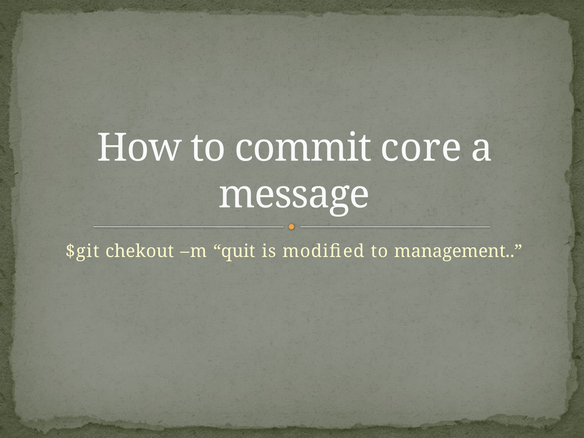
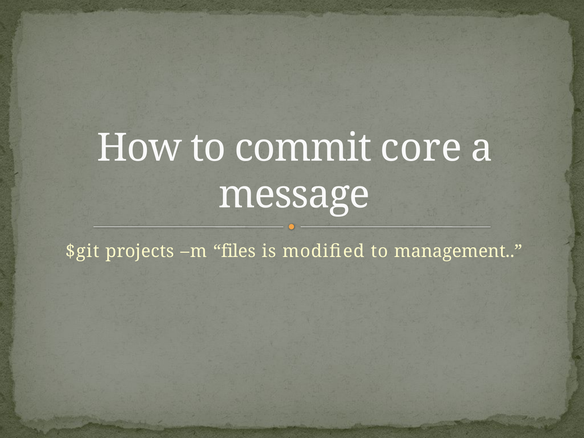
chekout: chekout -> projects
quit: quit -> files
